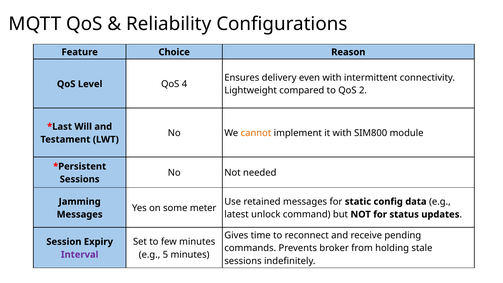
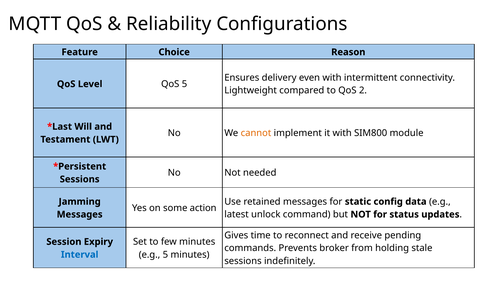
QoS 4: 4 -> 5
meter: meter -> action
Interval colour: purple -> blue
